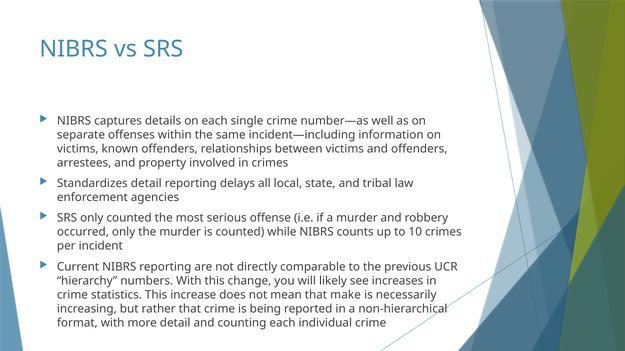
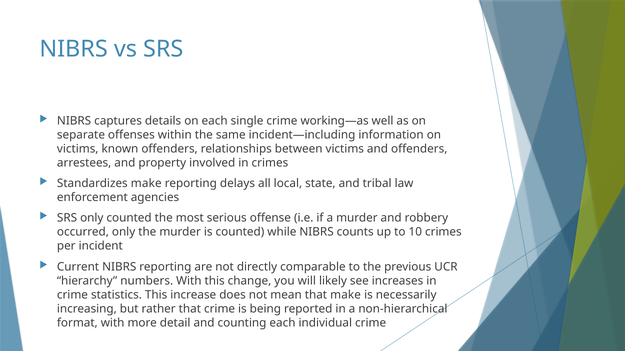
number—as: number—as -> working—as
Standardizes detail: detail -> make
